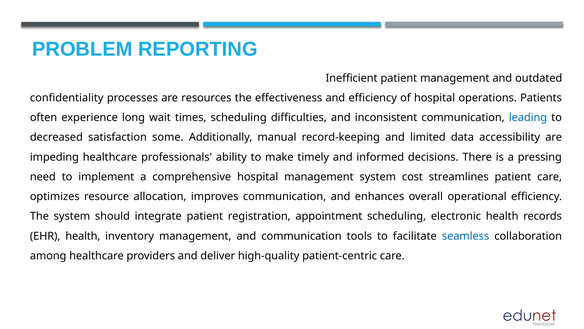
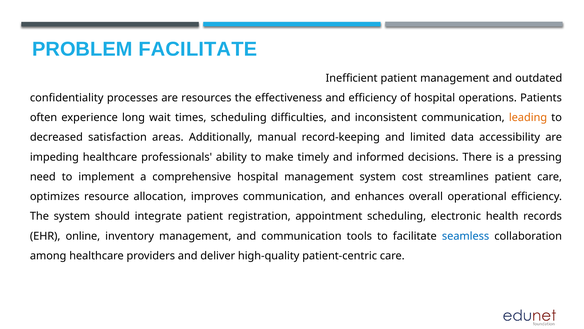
PROBLEM REPORTING: REPORTING -> FACILITATE
leading colour: blue -> orange
some: some -> areas
EHR health: health -> online
